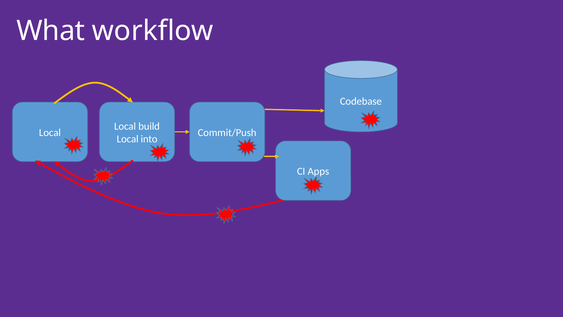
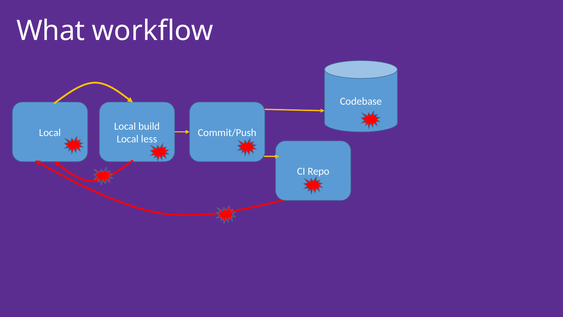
into: into -> less
Apps: Apps -> Repo
